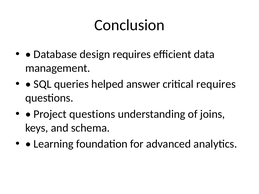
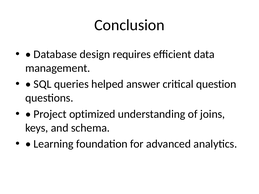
critical requires: requires -> question
Project questions: questions -> optimized
